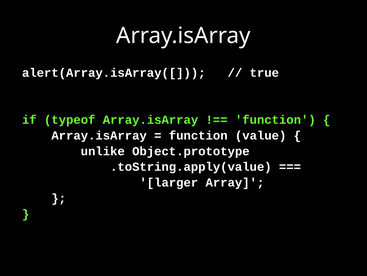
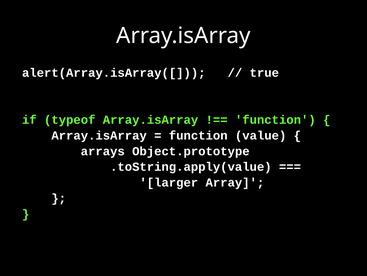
unlike: unlike -> arrays
